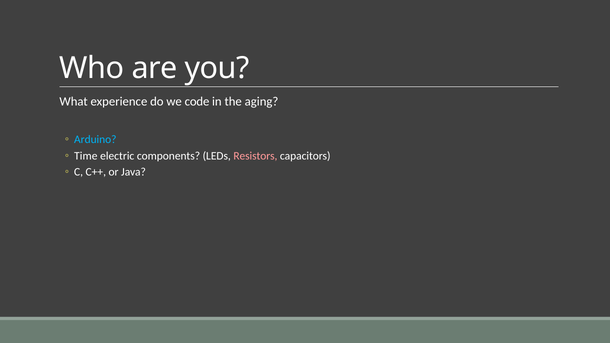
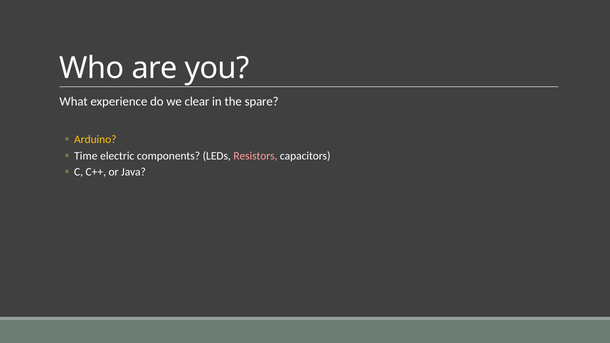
code: code -> clear
aging: aging -> spare
Arduino colour: light blue -> yellow
